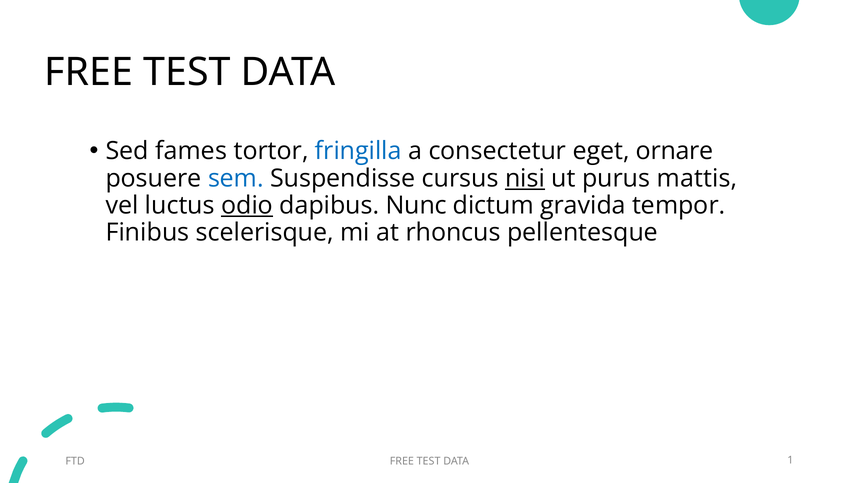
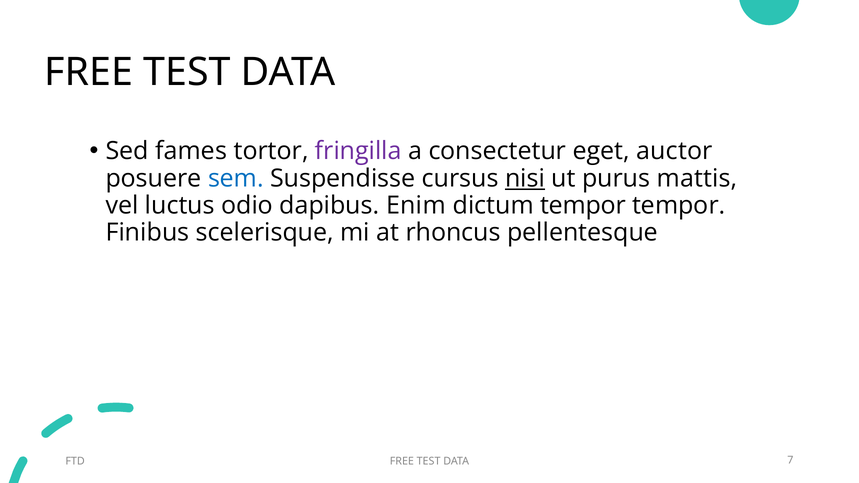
fringilla colour: blue -> purple
ornare: ornare -> auctor
odio underline: present -> none
Nunc: Nunc -> Enim
dictum gravida: gravida -> tempor
1: 1 -> 7
